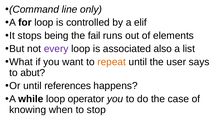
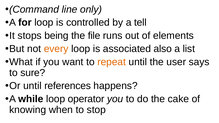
elif: elif -> tell
fail: fail -> file
every colour: purple -> orange
abut: abut -> sure
case: case -> cake
